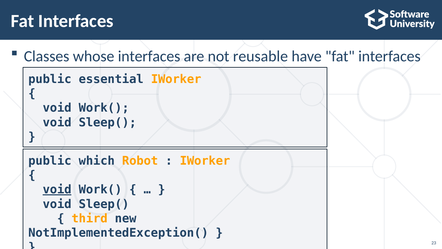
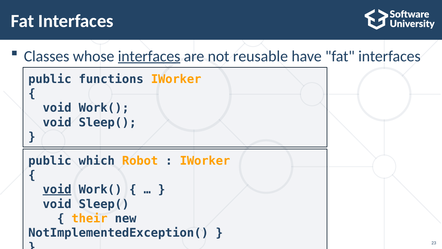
interfaces at (149, 56) underline: none -> present
essential: essential -> functions
third: third -> their
